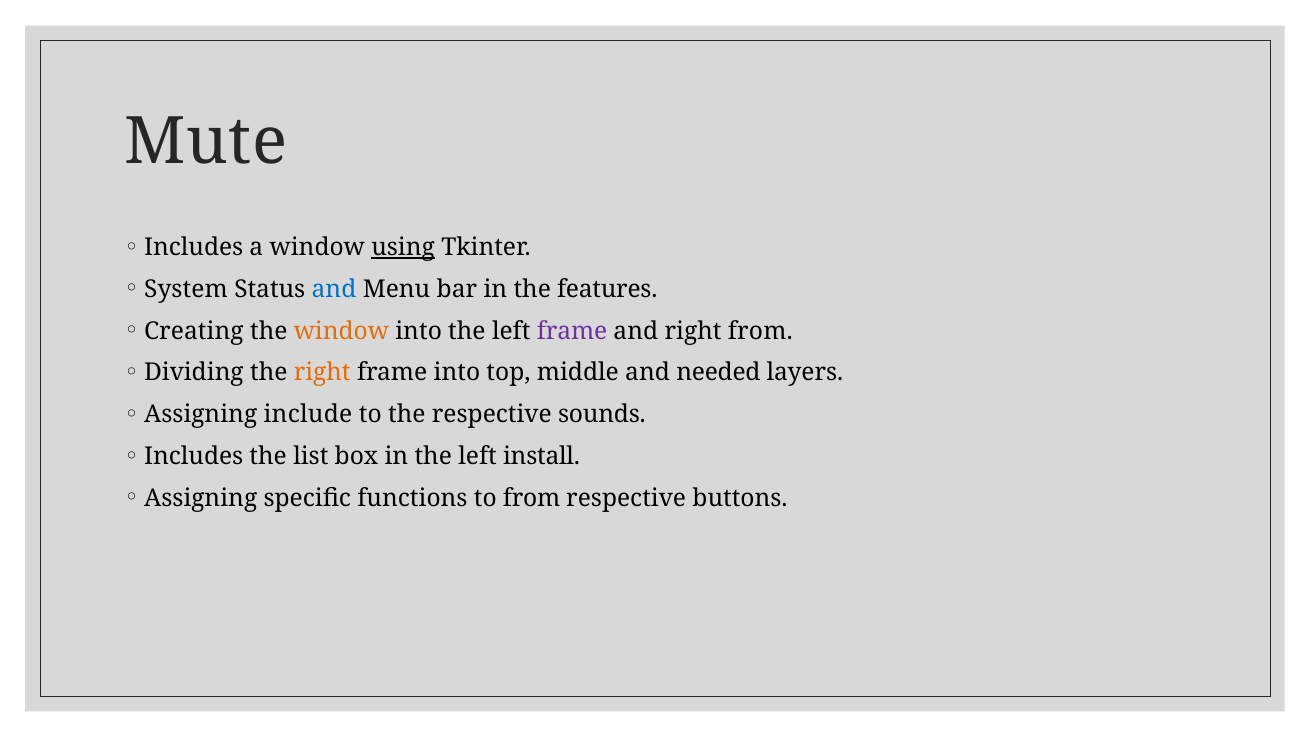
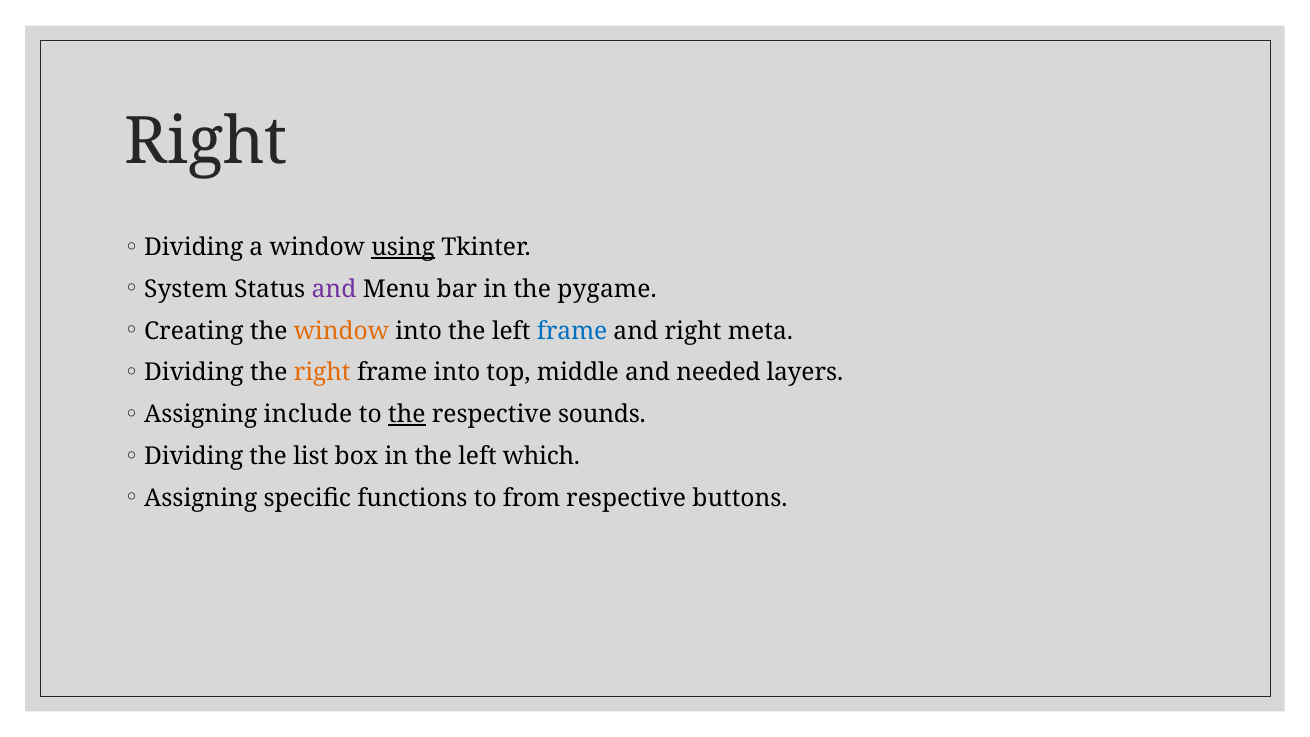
Mute at (206, 142): Mute -> Right
Includes at (194, 247): Includes -> Dividing
and at (334, 289) colour: blue -> purple
features: features -> pygame
frame at (572, 331) colour: purple -> blue
right from: from -> meta
the at (407, 414) underline: none -> present
Includes at (194, 456): Includes -> Dividing
install: install -> which
